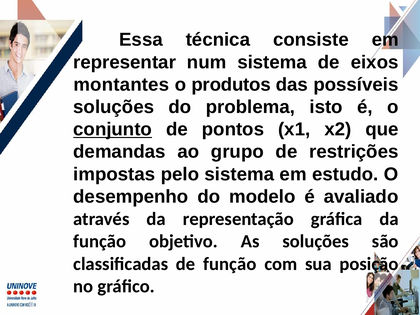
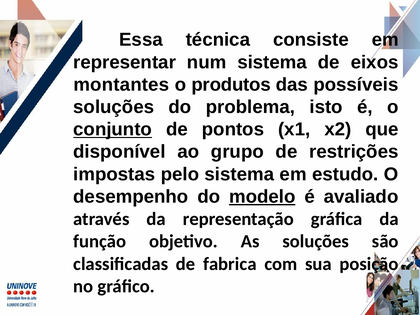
demandas: demandas -> disponível
modelo underline: none -> present
de função: função -> fabrica
